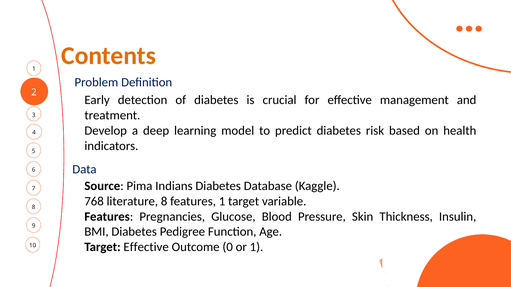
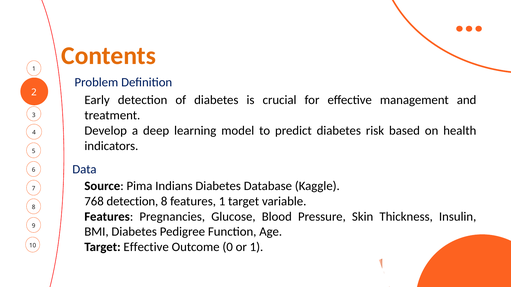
768 literature: literature -> detection
